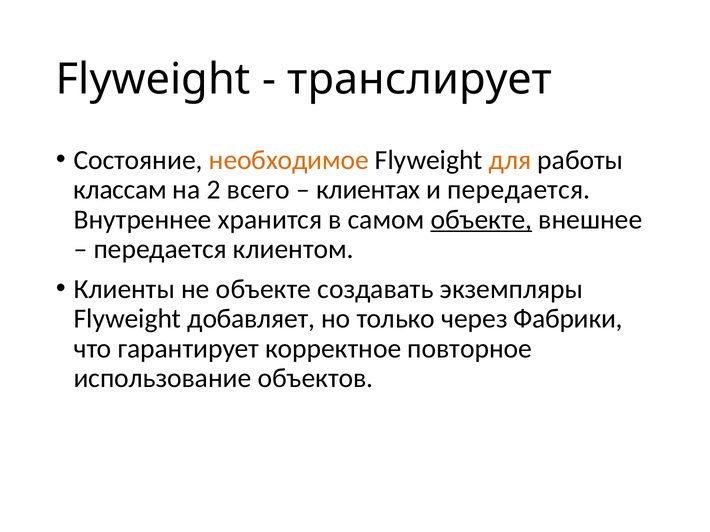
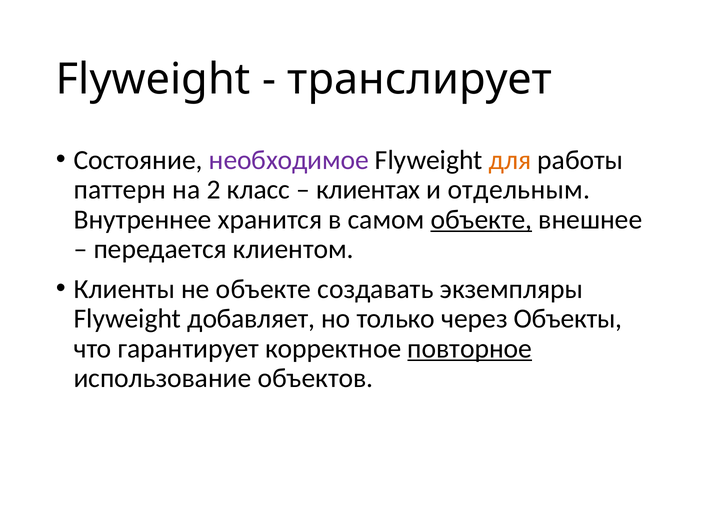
необходимое colour: orange -> purple
классам: классам -> паттерн
всего: всего -> класс
и передается: передается -> отдельным
Фабрики: Фабрики -> Объекты
повторное underline: none -> present
